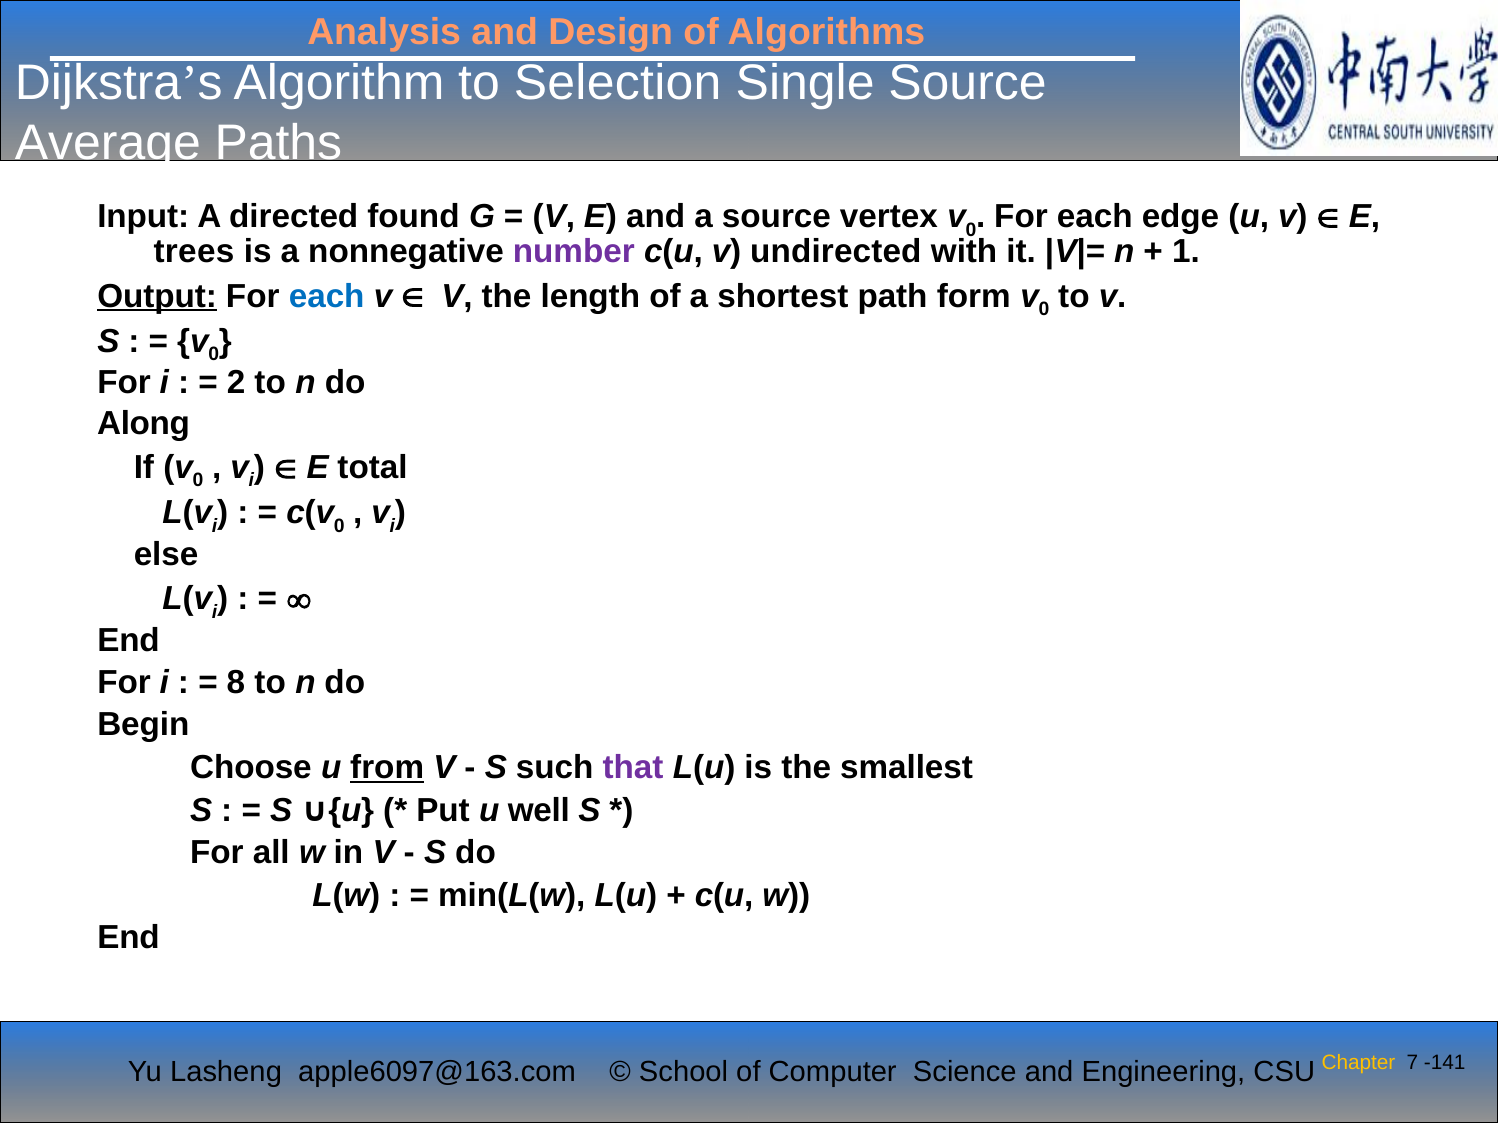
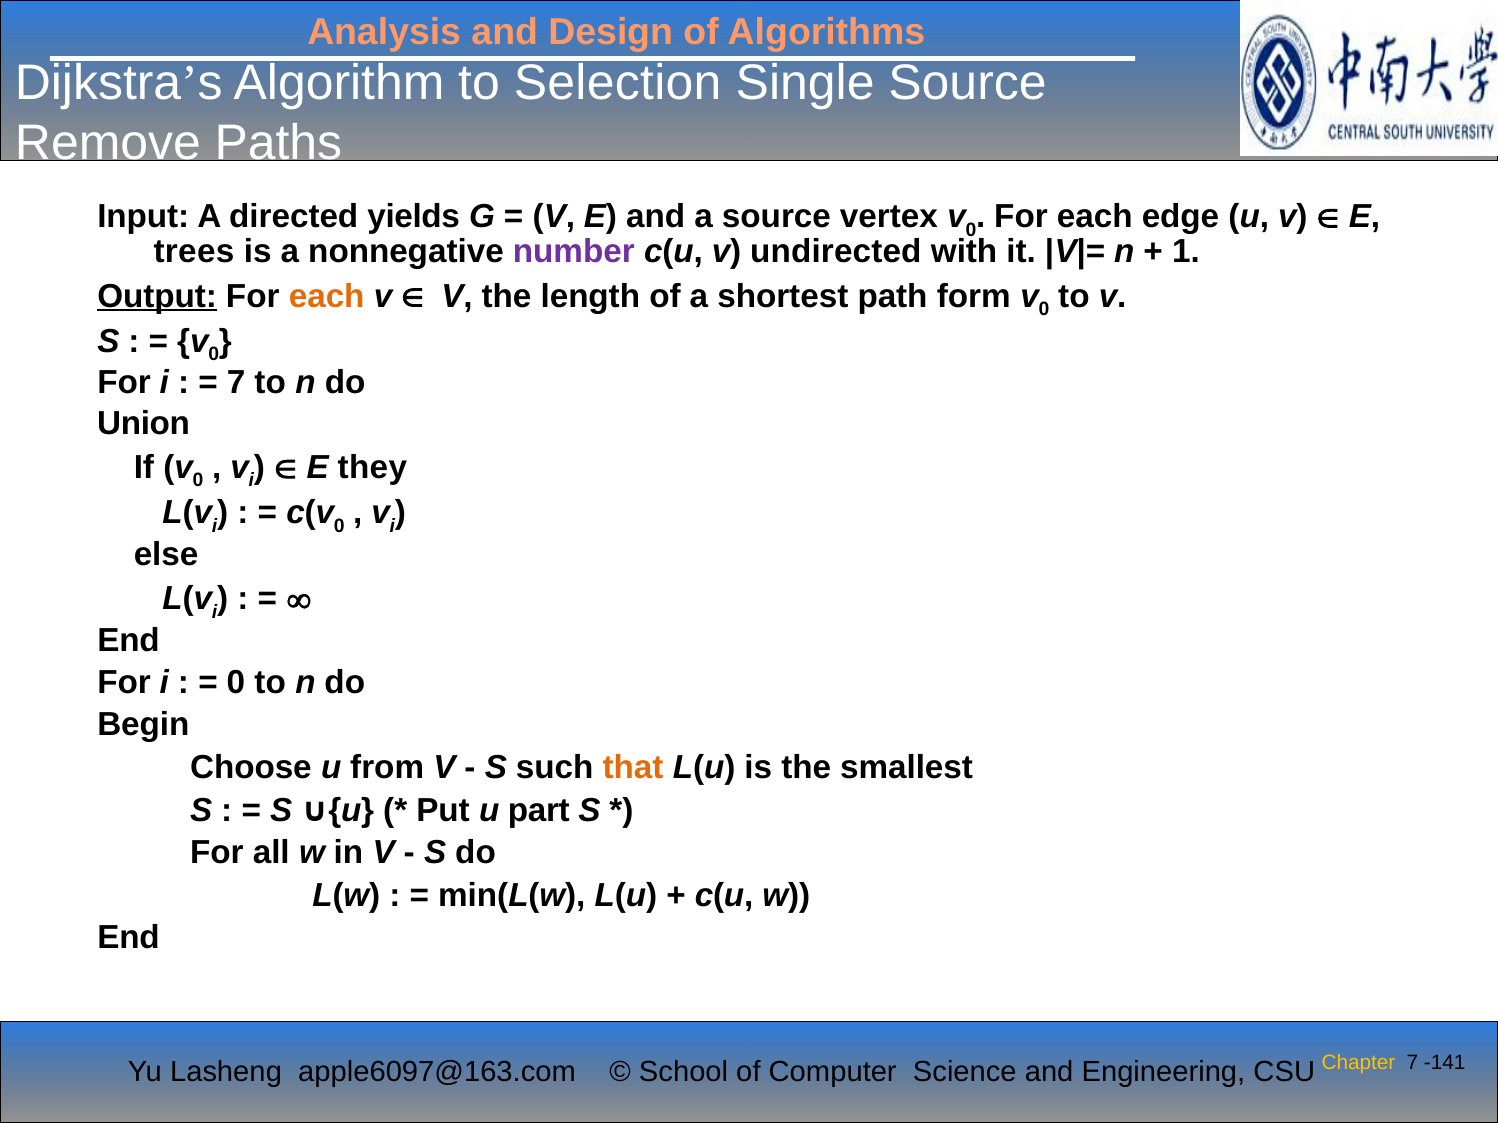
Average: Average -> Remove
found: found -> yields
each at (327, 296) colour: blue -> orange
2 at (236, 383): 2 -> 7
Along: Along -> Union
total: total -> they
8 at (236, 683): 8 -> 0
from underline: present -> none
that colour: purple -> orange
well: well -> part
